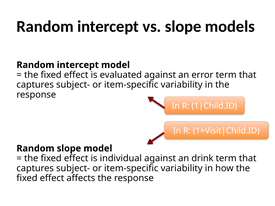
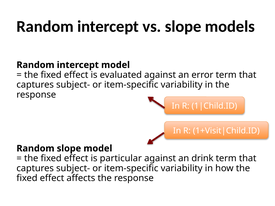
individual: individual -> particular
